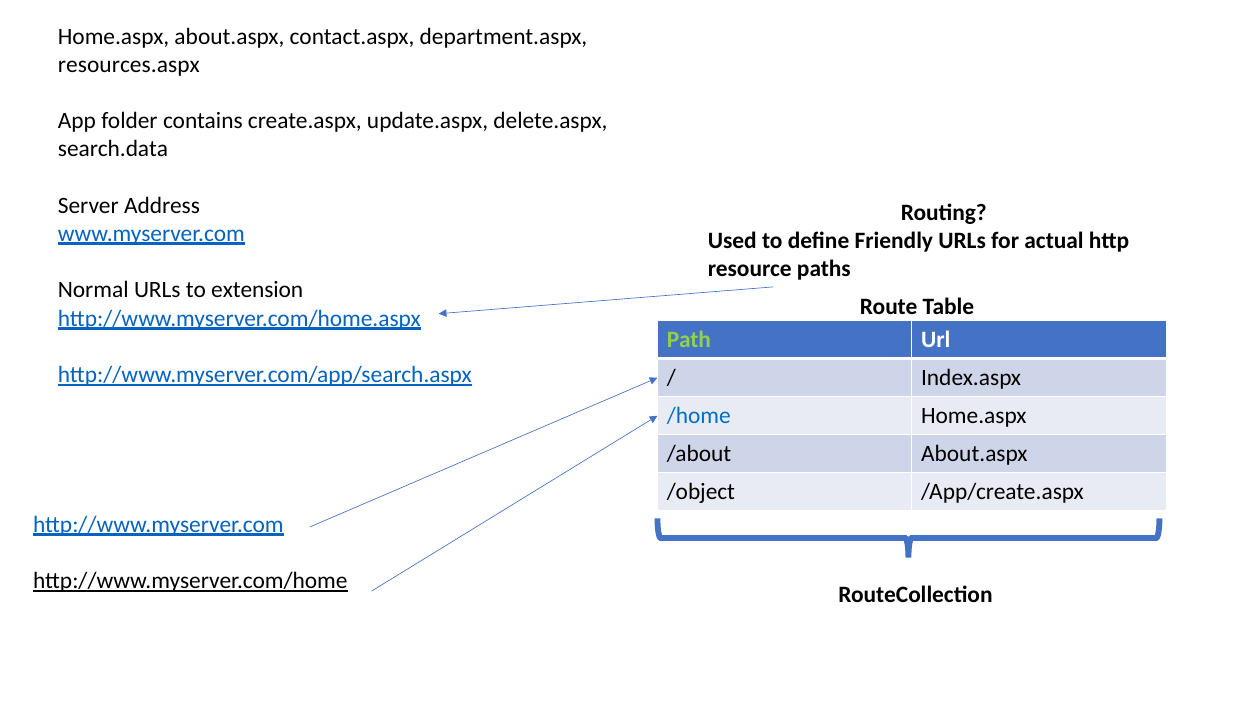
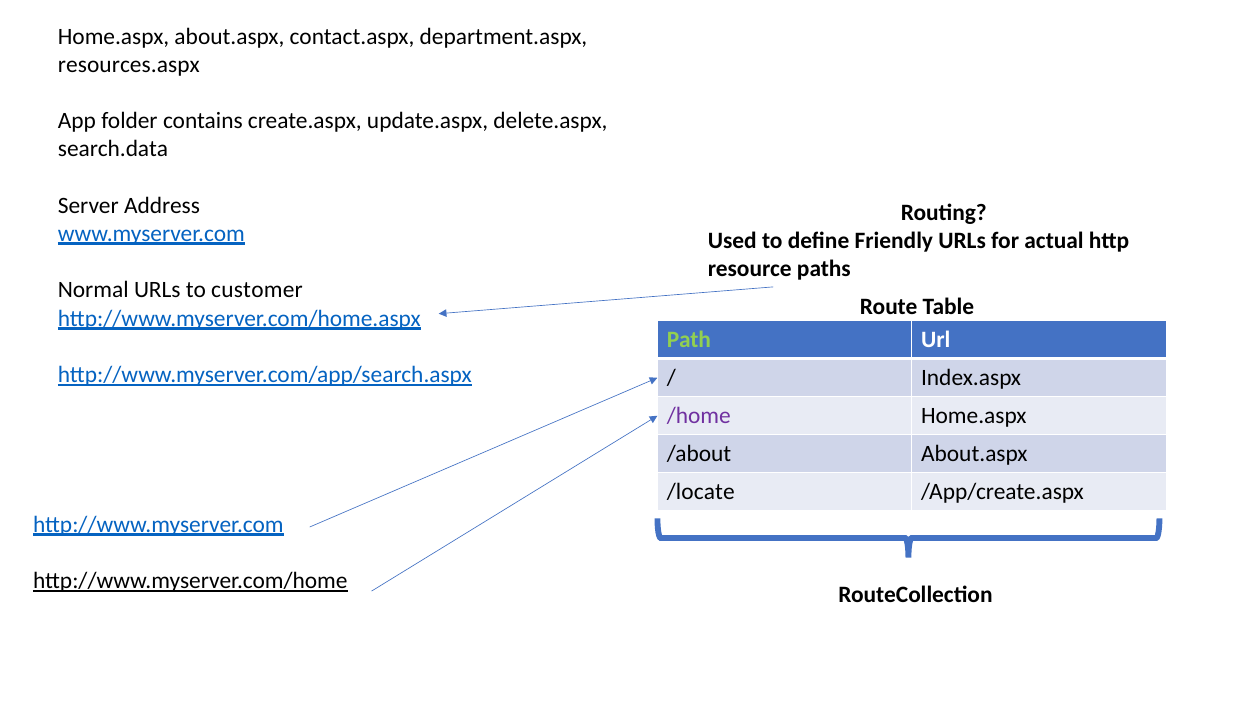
extension: extension -> customer
/home colour: blue -> purple
/object: /object -> /locate
